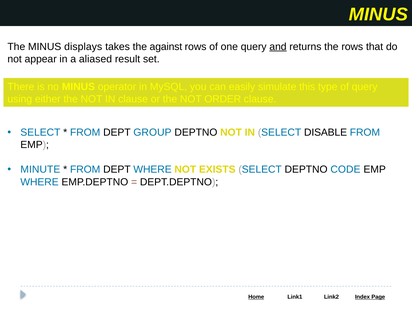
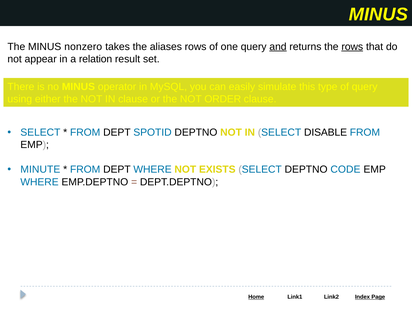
displays: displays -> nonzero
against: against -> aliases
rows at (352, 47) underline: none -> present
aliased: aliased -> relation
GROUP: GROUP -> SPOTID
